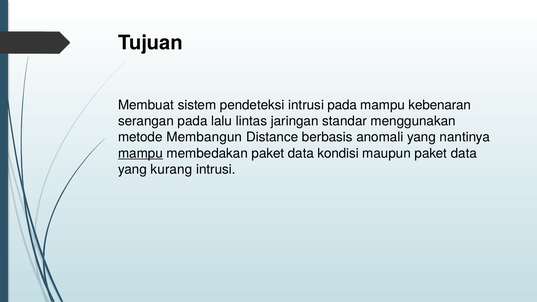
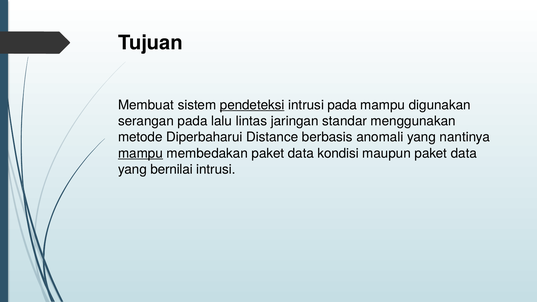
pendeteksi underline: none -> present
kebenaran: kebenaran -> digunakan
Membangun: Membangun -> Diperbaharui
kurang: kurang -> bernilai
